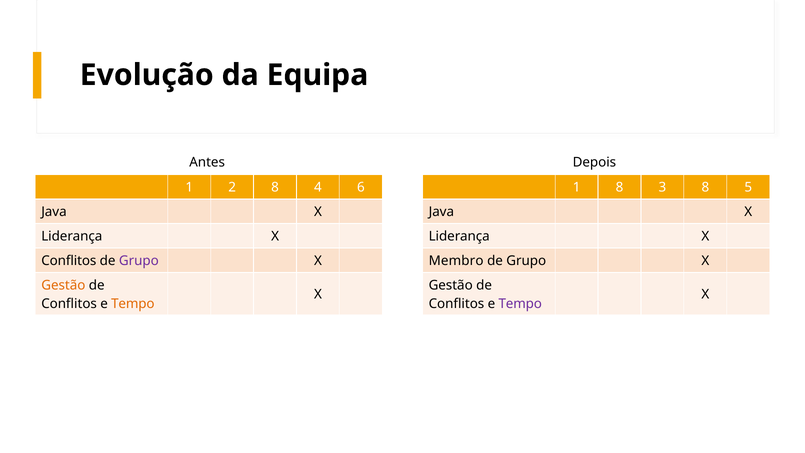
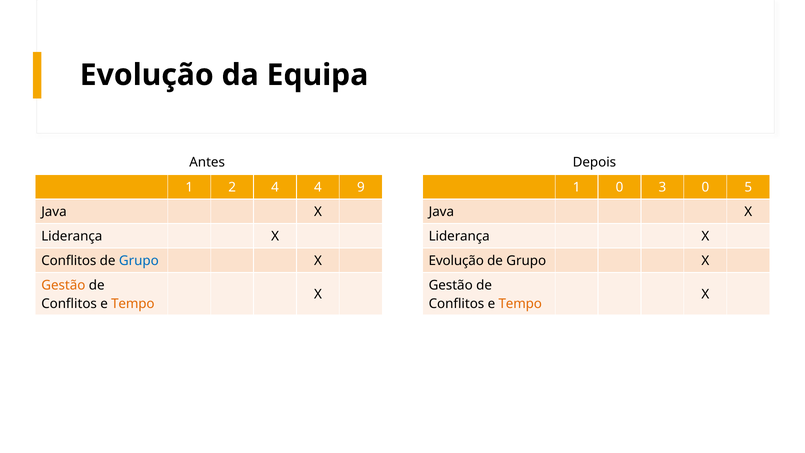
2 8: 8 -> 4
6: 6 -> 9
1 8: 8 -> 0
3 8: 8 -> 0
Grupo at (139, 261) colour: purple -> blue
Membro at (456, 261): Membro -> Evolução
Tempo at (520, 303) colour: purple -> orange
